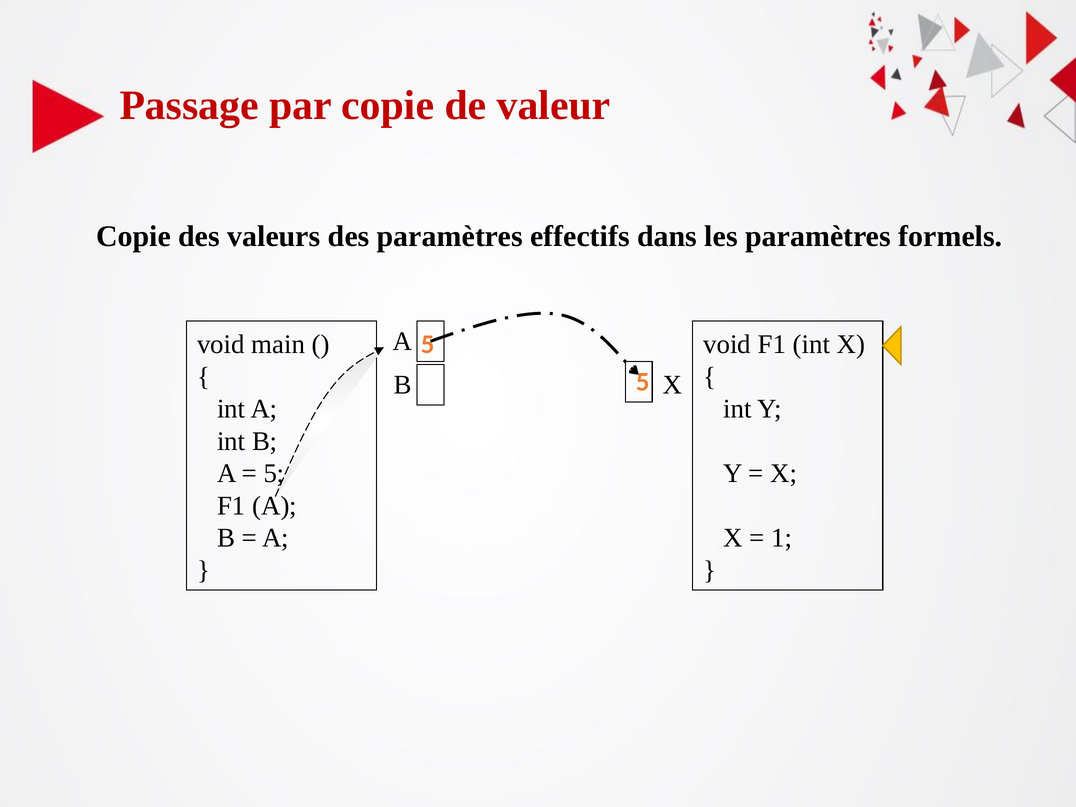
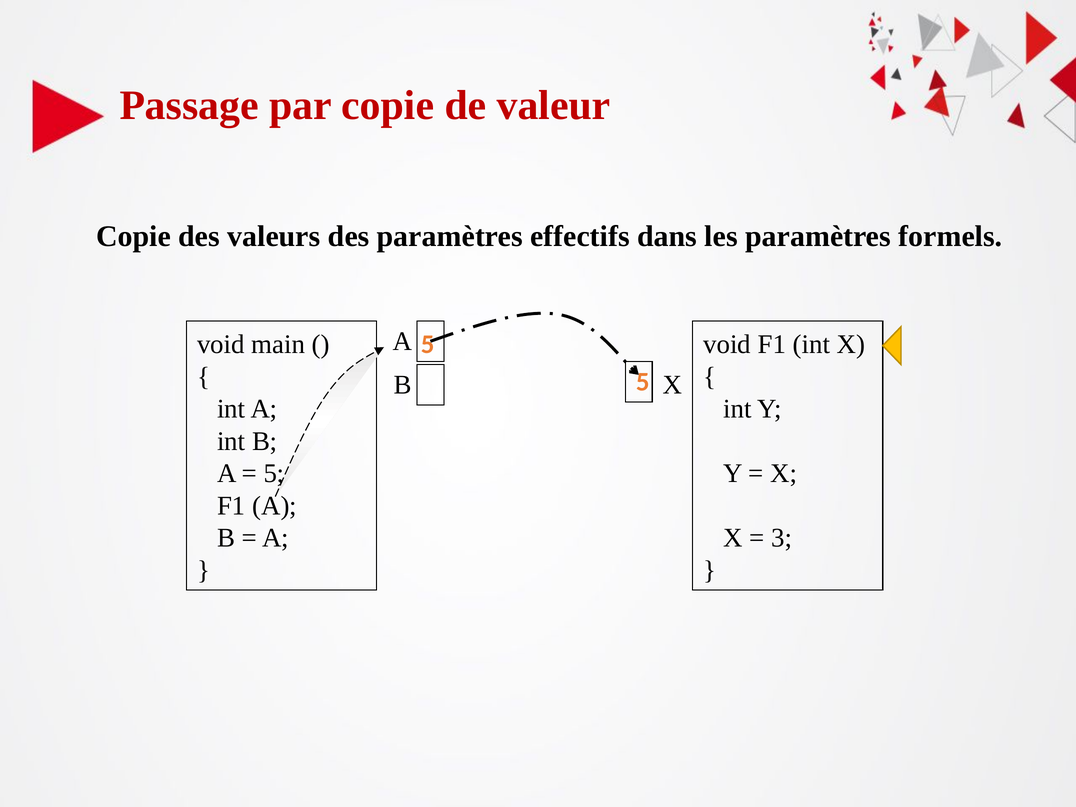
1: 1 -> 3
